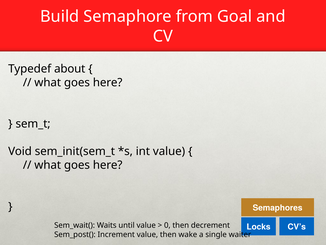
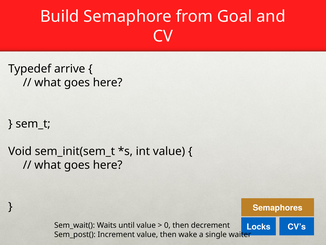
about: about -> arrive
